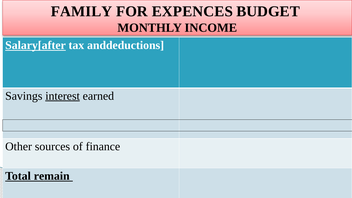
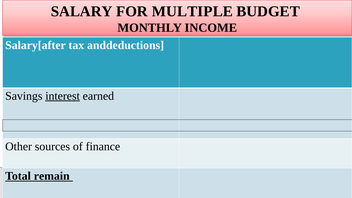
FAMILY: FAMILY -> SALARY
EXPENCES: EXPENCES -> MULTIPLE
Salary[after underline: present -> none
